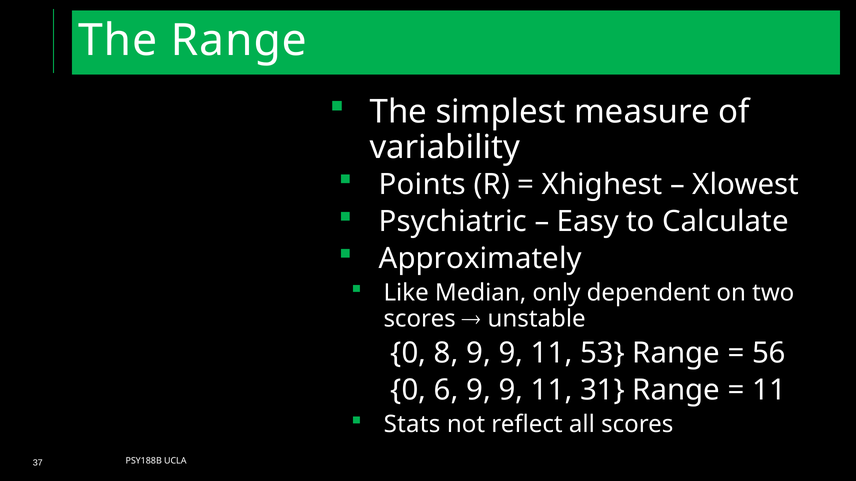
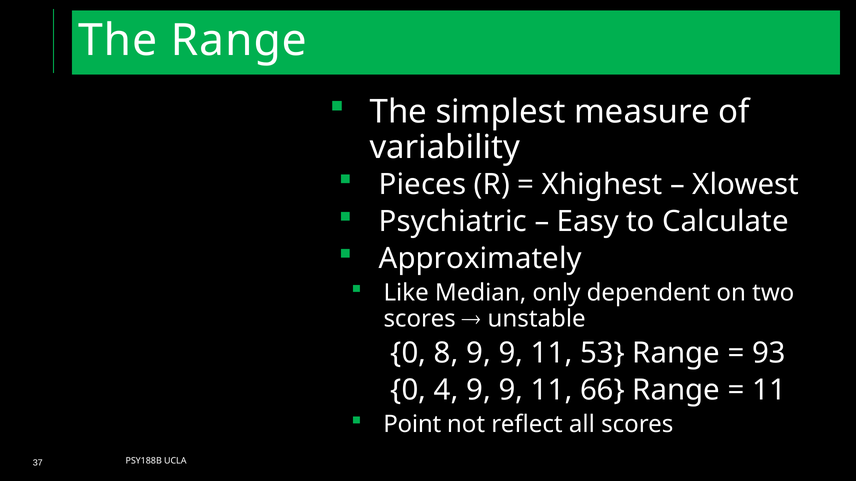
Points: Points -> Pieces
56: 56 -> 93
6: 6 -> 4
31: 31 -> 66
Stats: Stats -> Point
